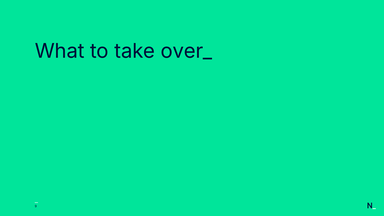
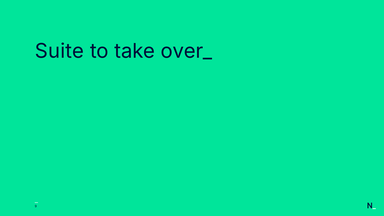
What: What -> Suite
